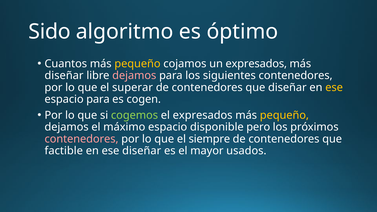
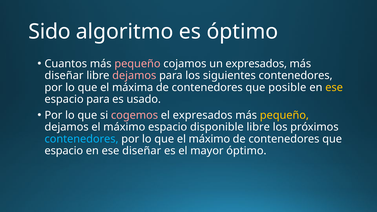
pequeño at (137, 64) colour: yellow -> pink
superar: superar -> máxima
que diseñar: diseñar -> posible
cogen: cogen -> usado
cogemos colour: light green -> pink
disponible pero: pero -> libre
contenedores at (81, 139) colour: pink -> light blue
que el siempre: siempre -> máximo
factible at (64, 151): factible -> espacio
mayor usados: usados -> óptimo
